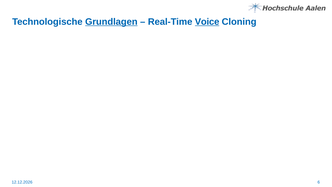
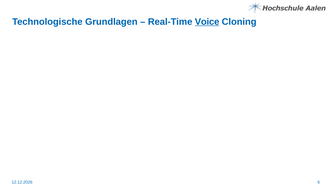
Grundlagen underline: present -> none
